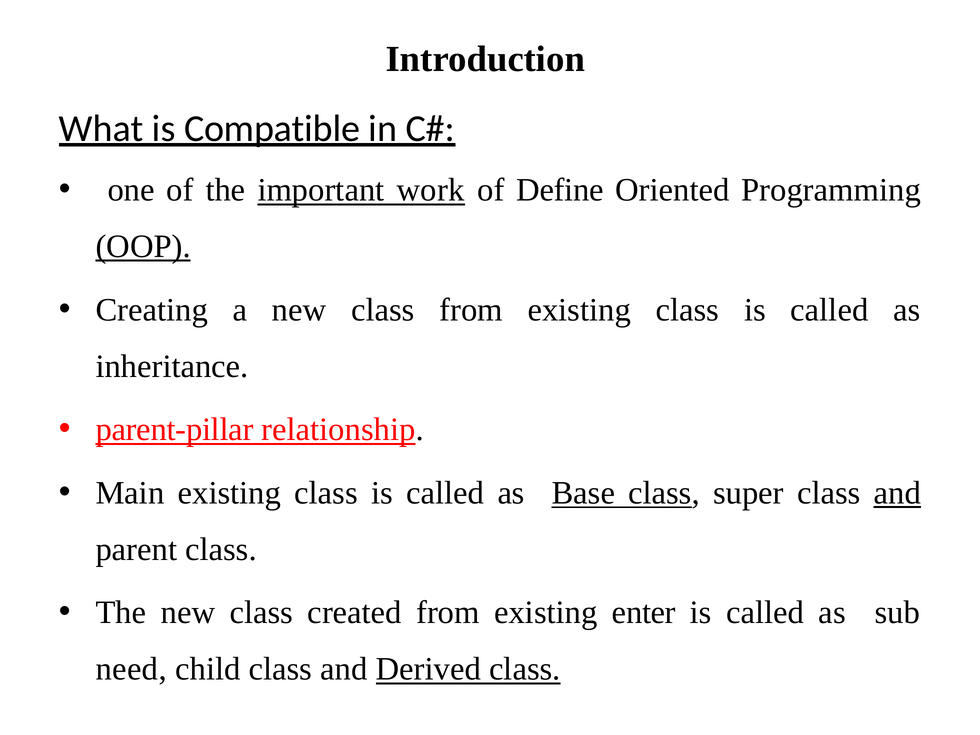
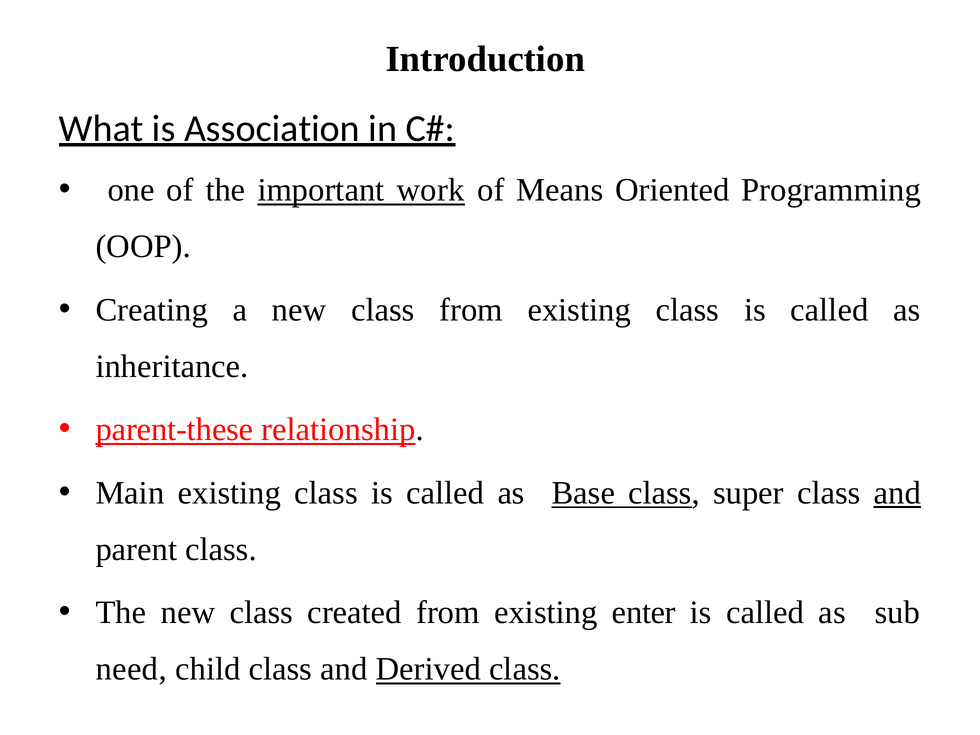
Compatible: Compatible -> Association
Define: Define -> Means
OOP underline: present -> none
parent-pillar: parent-pillar -> parent-these
